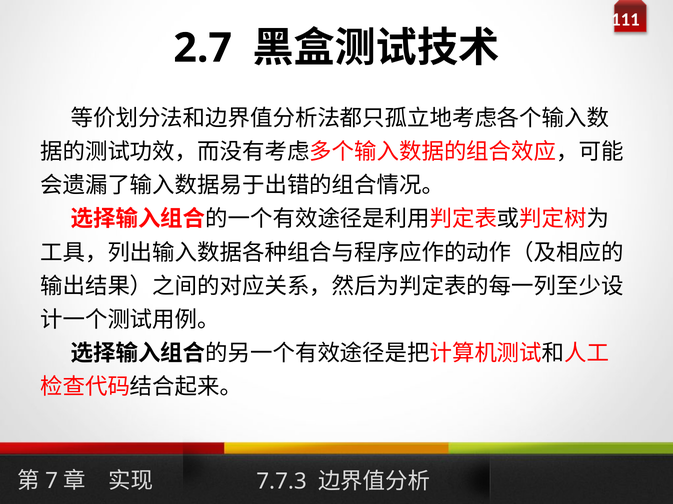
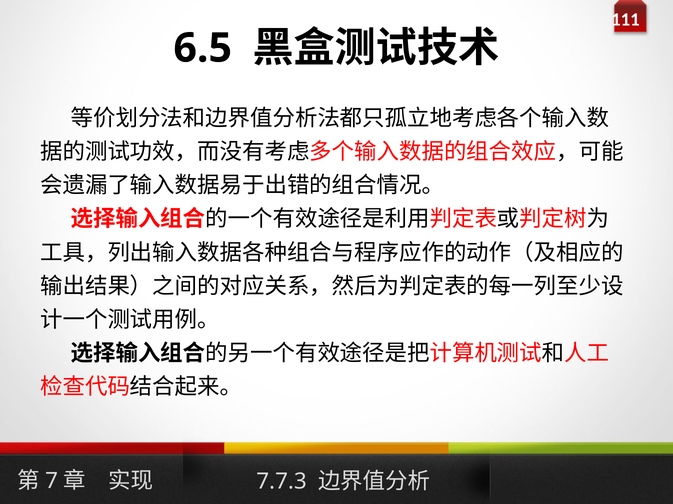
2.7: 2.7 -> 6.5
